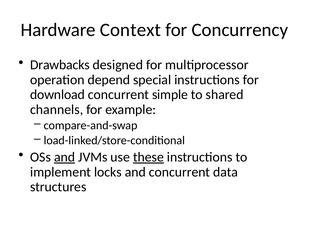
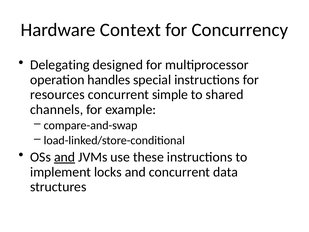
Drawbacks: Drawbacks -> Delegating
depend: depend -> handles
download: download -> resources
these underline: present -> none
